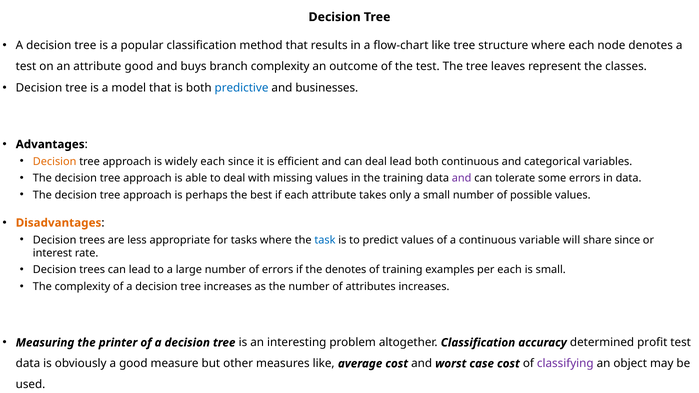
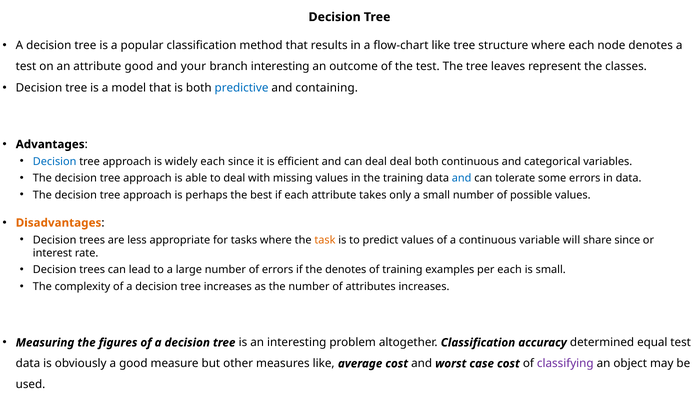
buys: buys -> your
branch complexity: complexity -> interesting
businesses: businesses -> containing
Decision at (55, 162) colour: orange -> blue
deal lead: lead -> deal
and at (462, 178) colour: purple -> blue
task colour: blue -> orange
printer: printer -> figures
profit: profit -> equal
